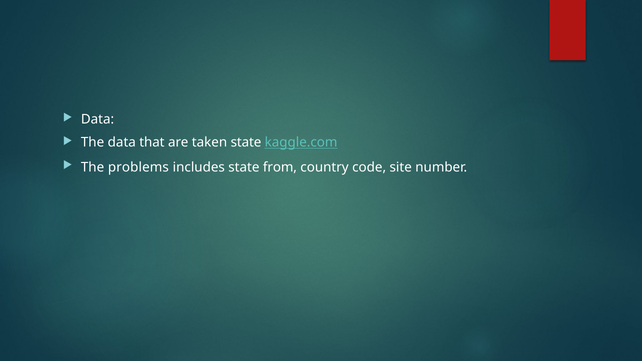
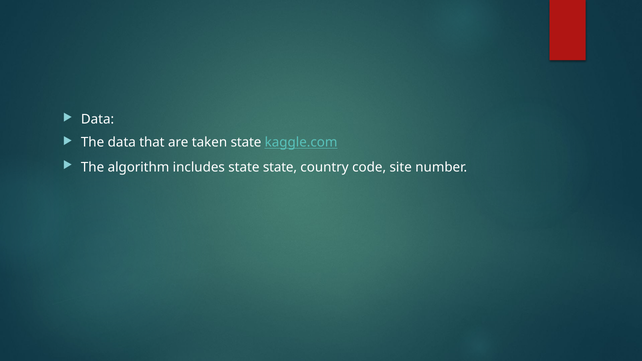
problems: problems -> algorithm
state from: from -> state
